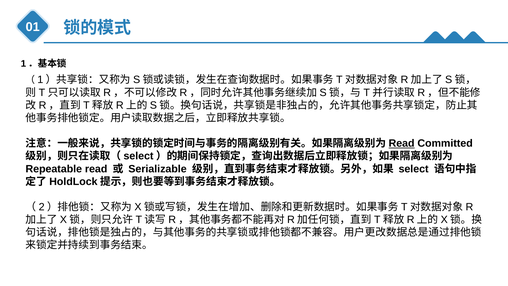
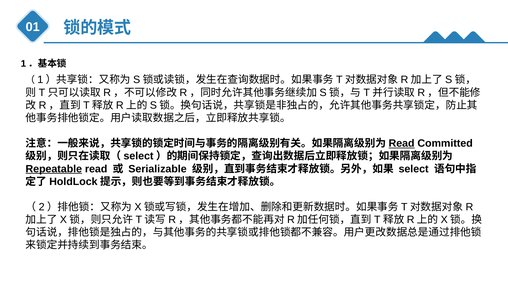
Repeatable underline: none -> present
